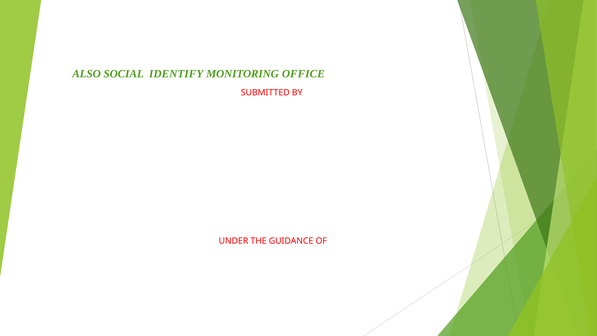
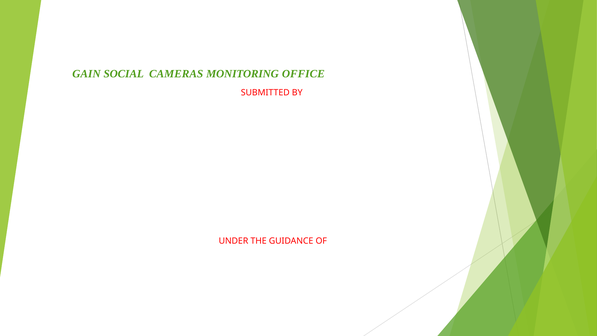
ALSO: ALSO -> GAIN
IDENTIFY: IDENTIFY -> CAMERAS
